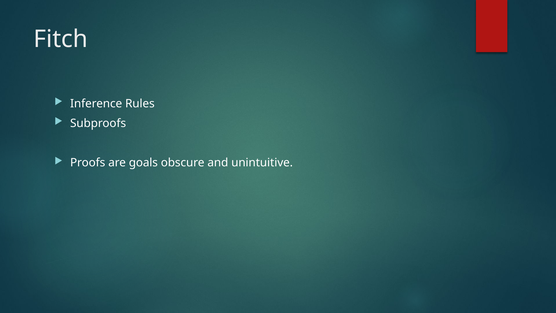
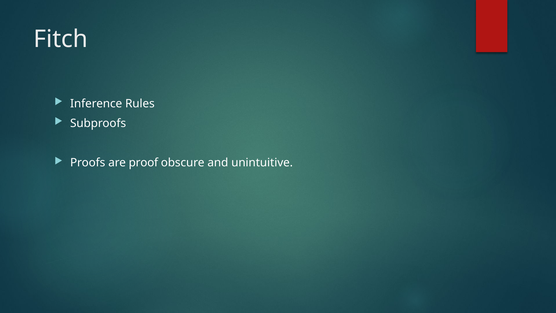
goals: goals -> proof
